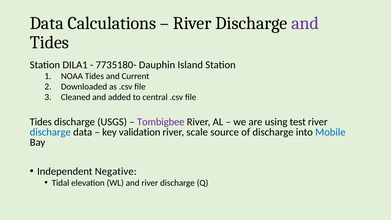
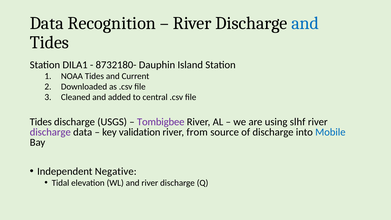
Calculations: Calculations -> Recognition
and at (305, 23) colour: purple -> blue
7735180-: 7735180- -> 8732180-
test: test -> slhf
discharge at (50, 132) colour: blue -> purple
scale: scale -> from
